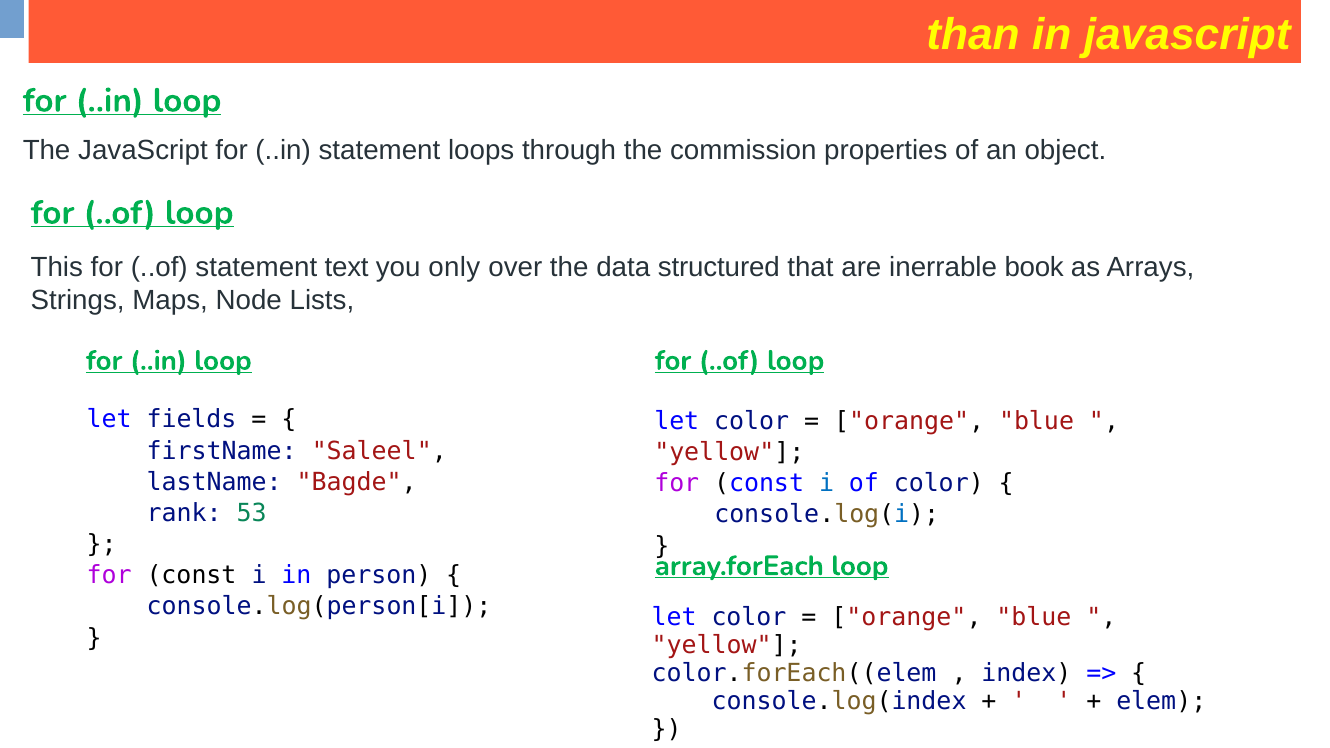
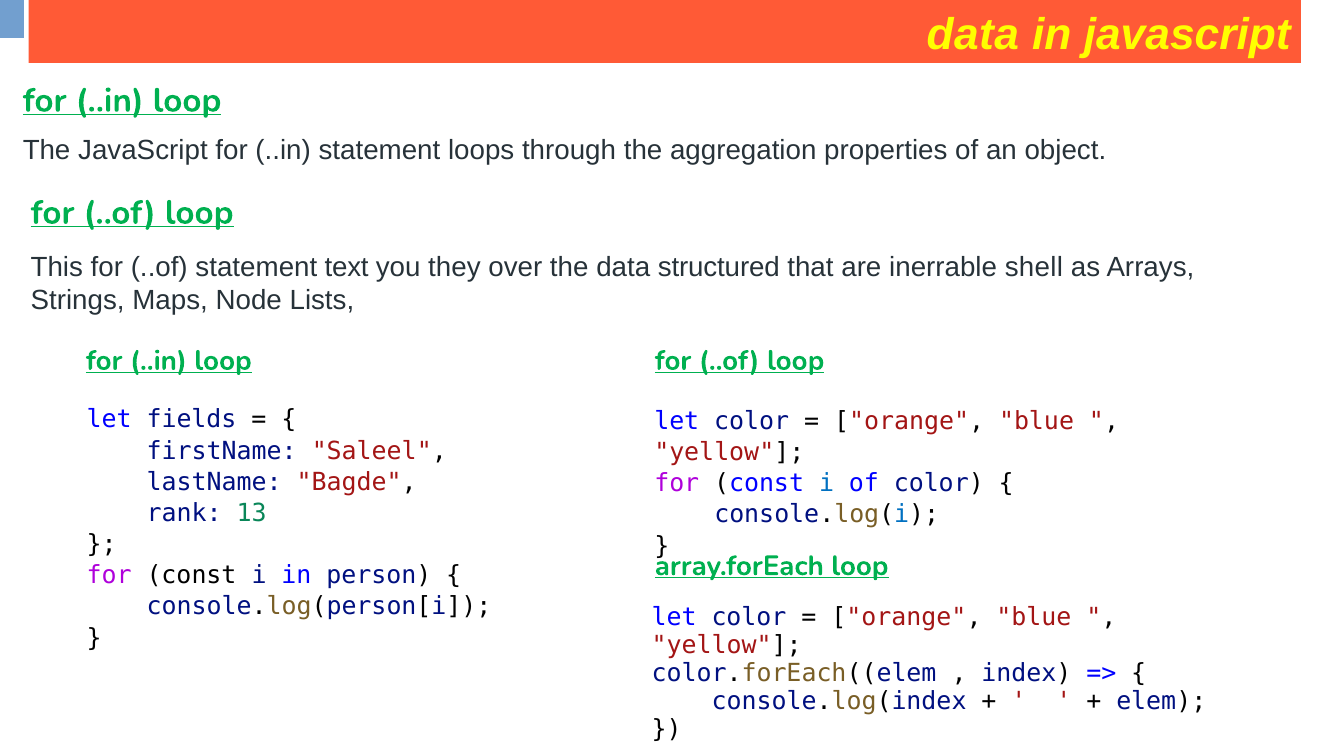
than at (973, 35): than -> data
commission: commission -> aggregation
only: only -> they
book: book -> shell
53: 53 -> 13
